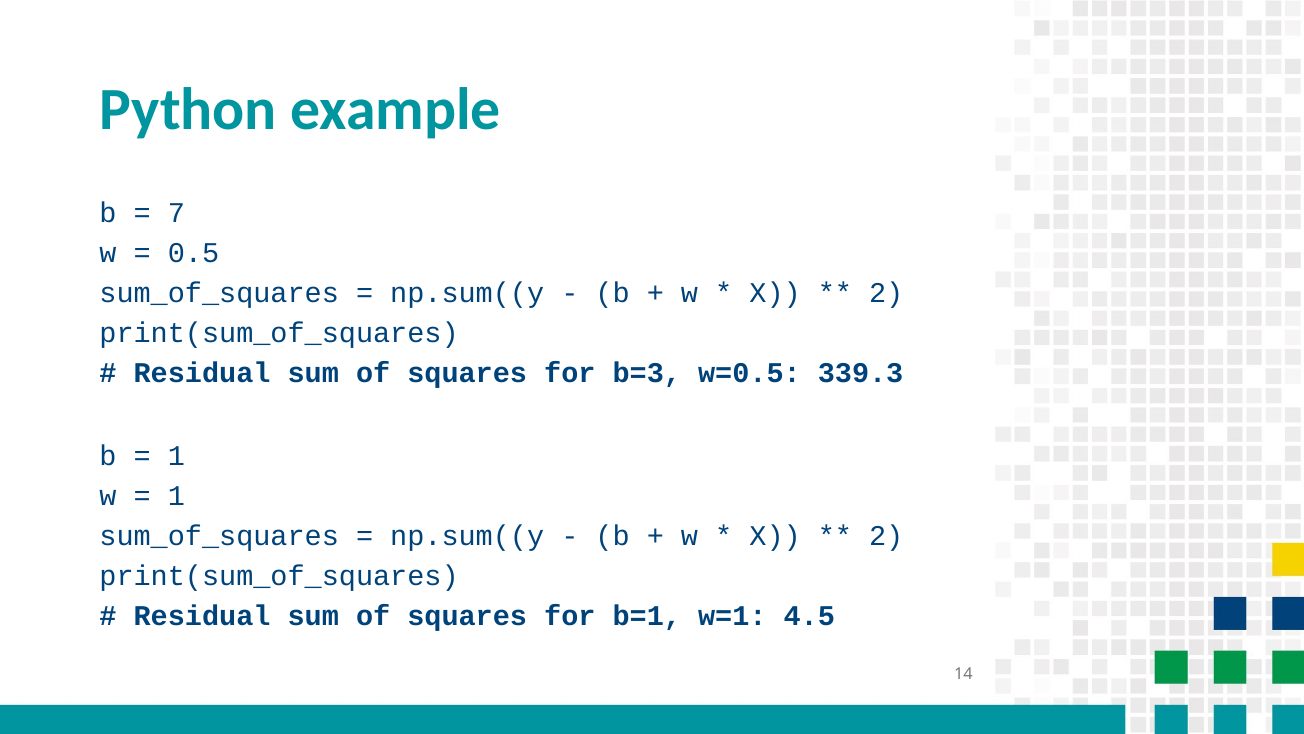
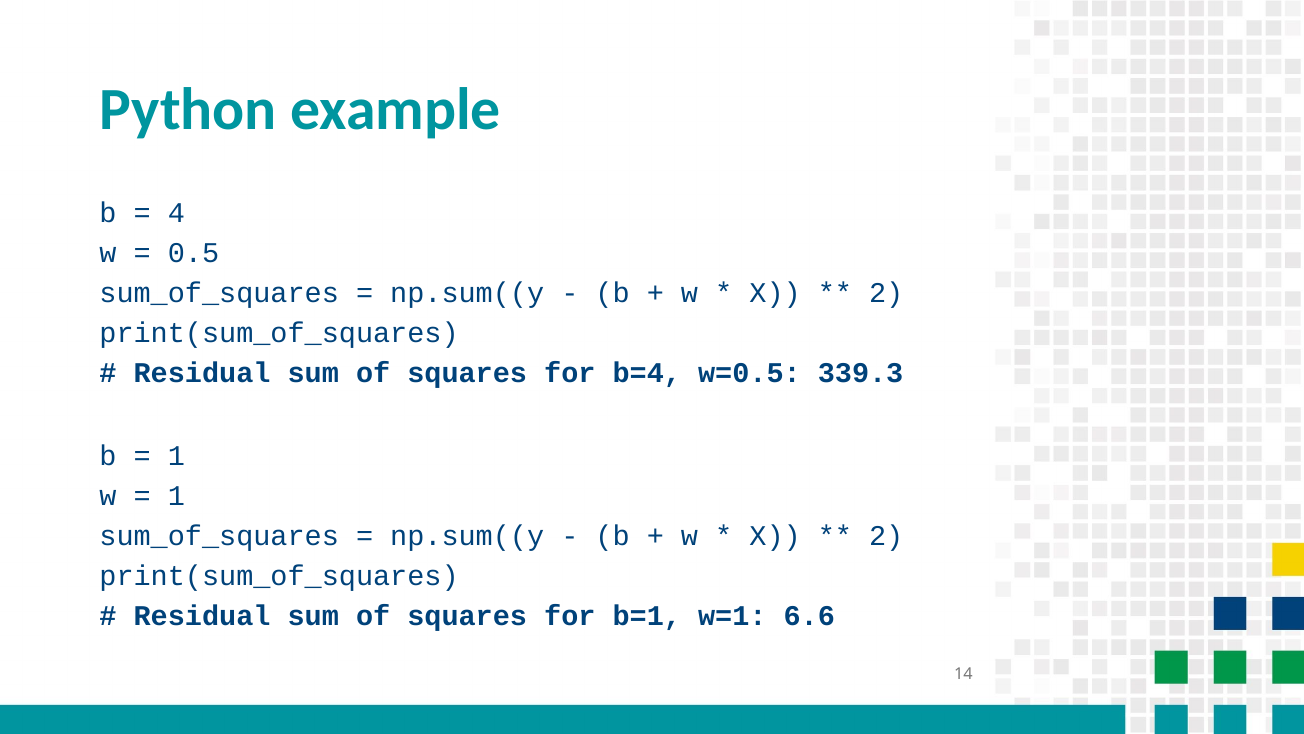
7: 7 -> 4
b=3: b=3 -> b=4
4.5: 4.5 -> 6.6
